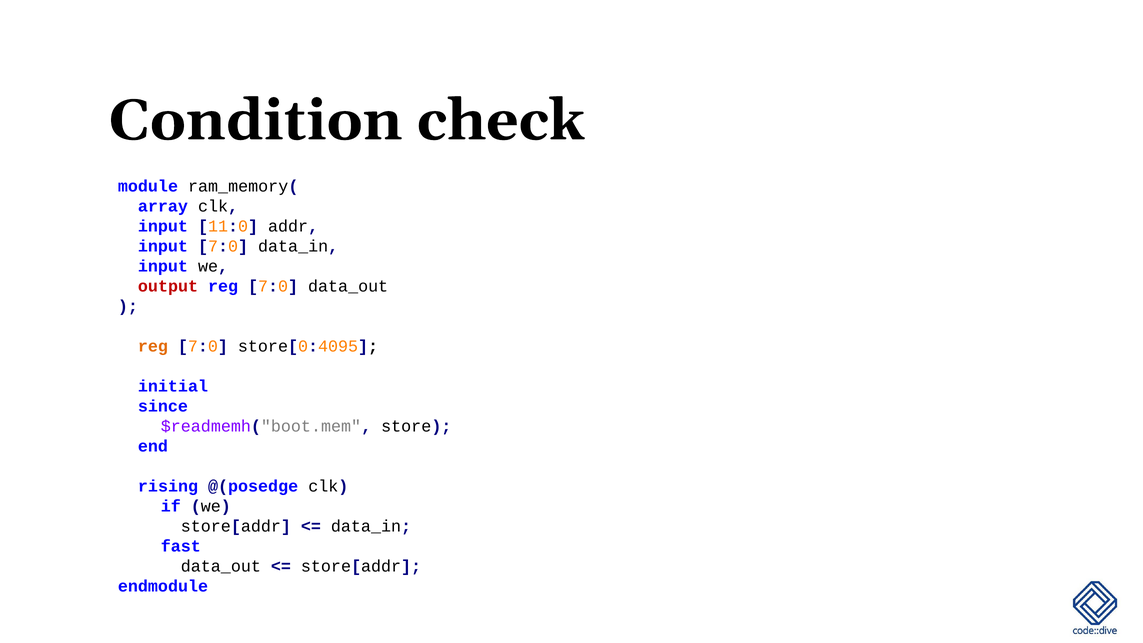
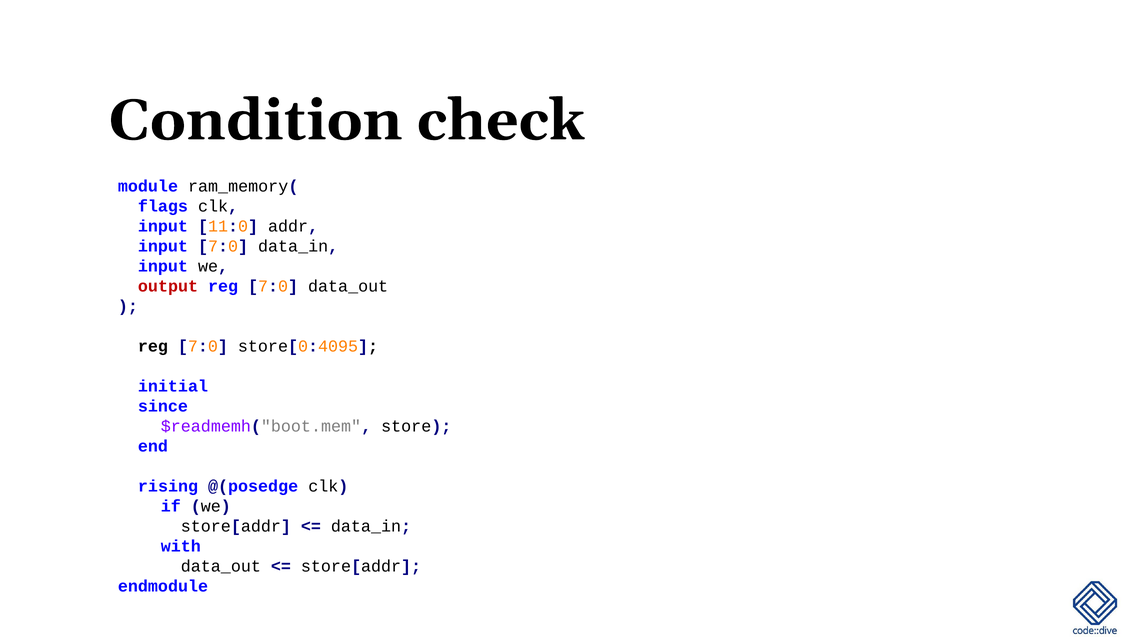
array: array -> flags
reg at (153, 346) colour: orange -> black
fast: fast -> with
